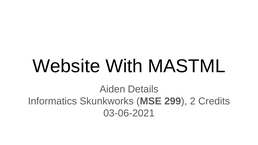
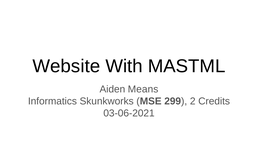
Details: Details -> Means
